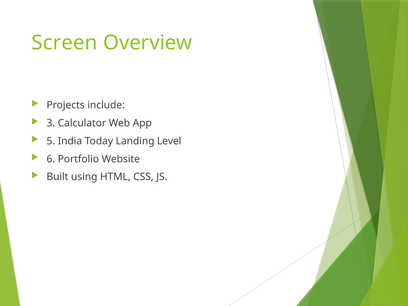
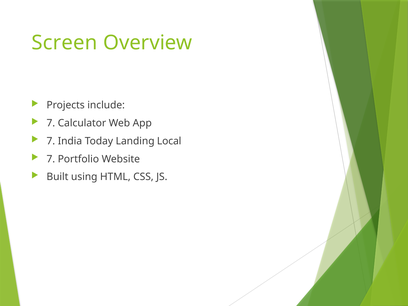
3 at (51, 123): 3 -> 7
5 at (51, 141): 5 -> 7
Level: Level -> Local
6 at (51, 159): 6 -> 7
